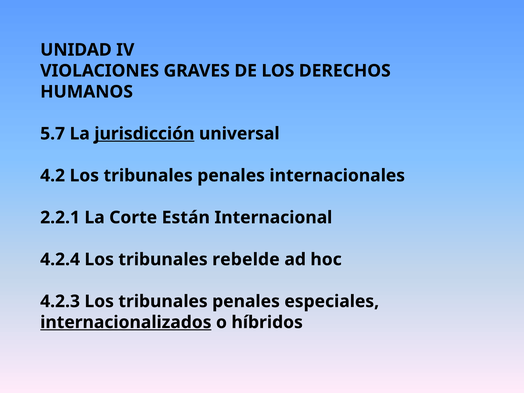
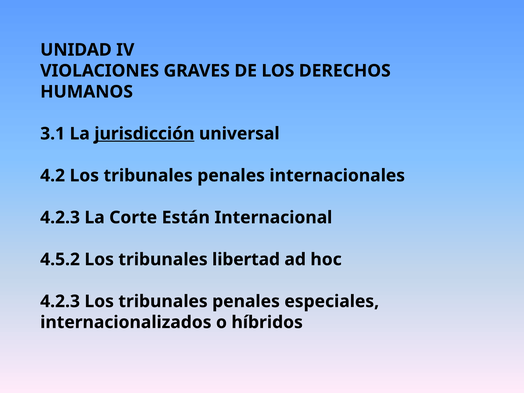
5.7: 5.7 -> 3.1
2.2.1 at (60, 218): 2.2.1 -> 4.2.3
4.2.4: 4.2.4 -> 4.5.2
rebelde: rebelde -> libertad
internacionalizados underline: present -> none
